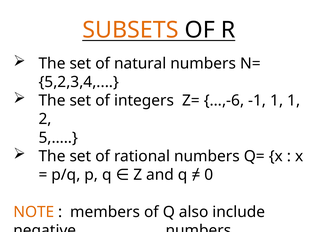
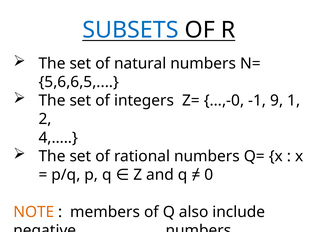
SUBSETS colour: orange -> blue
5,2,3,4: 5,2,3,4 -> 5,6,6,5
…,-6: …,-6 -> …,-0
-1 1: 1 -> 9
5,…: 5,… -> 4,…
